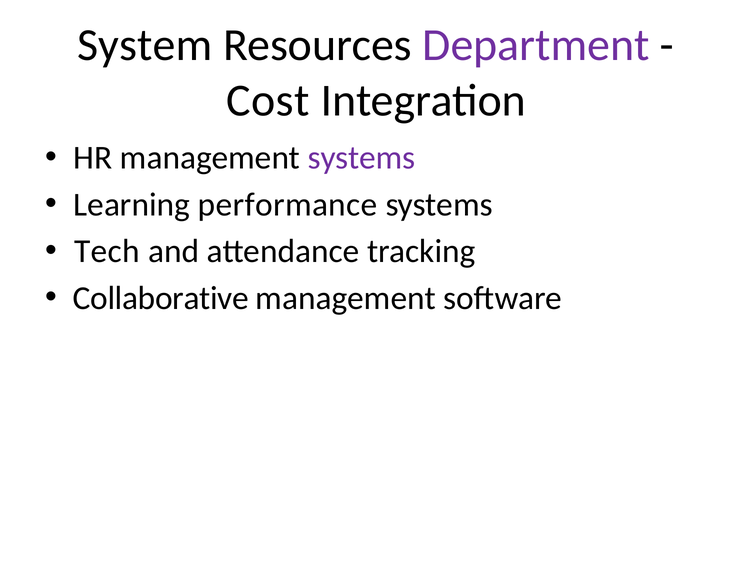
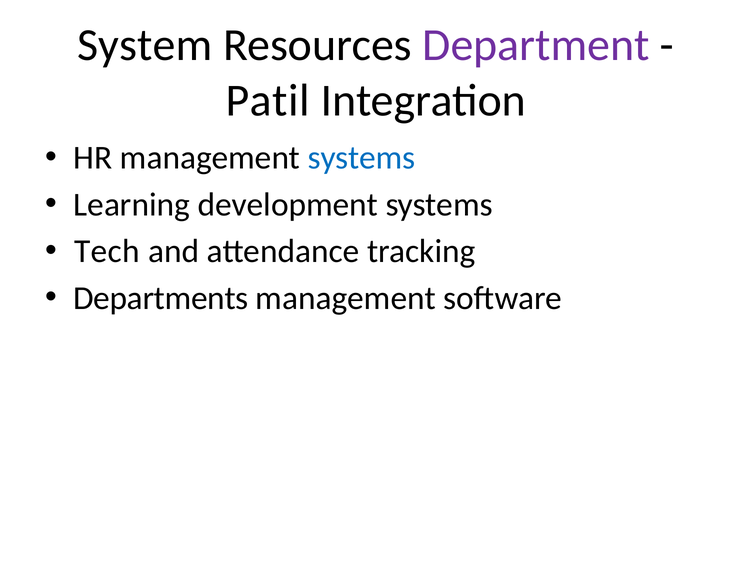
Cost: Cost -> Patil
systems at (361, 158) colour: purple -> blue
performance: performance -> development
Collaborative: Collaborative -> Departments
